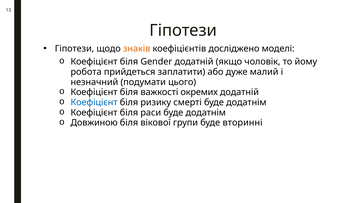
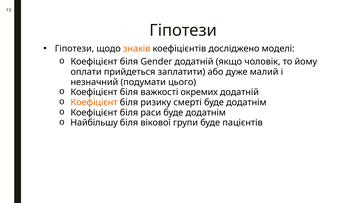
робота: робота -> оплати
Коефіцієнт at (94, 103) colour: blue -> orange
Довжиною: Довжиною -> Найбільшу
вторинні: вторинні -> пацієнтів
